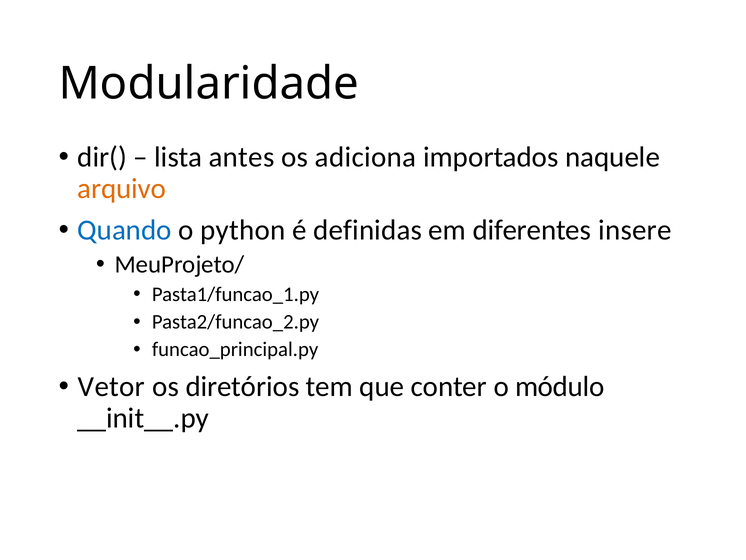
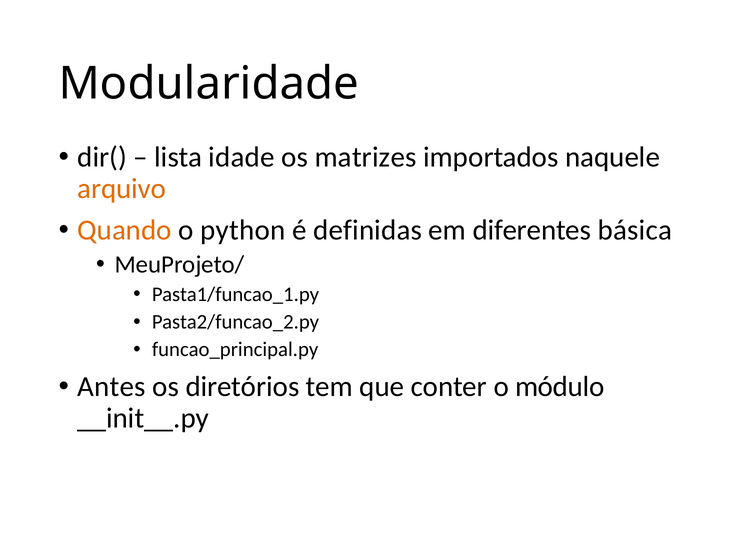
antes: antes -> idade
adiciona: adiciona -> matrizes
Quando colour: blue -> orange
insere: insere -> básica
Vetor: Vetor -> Antes
